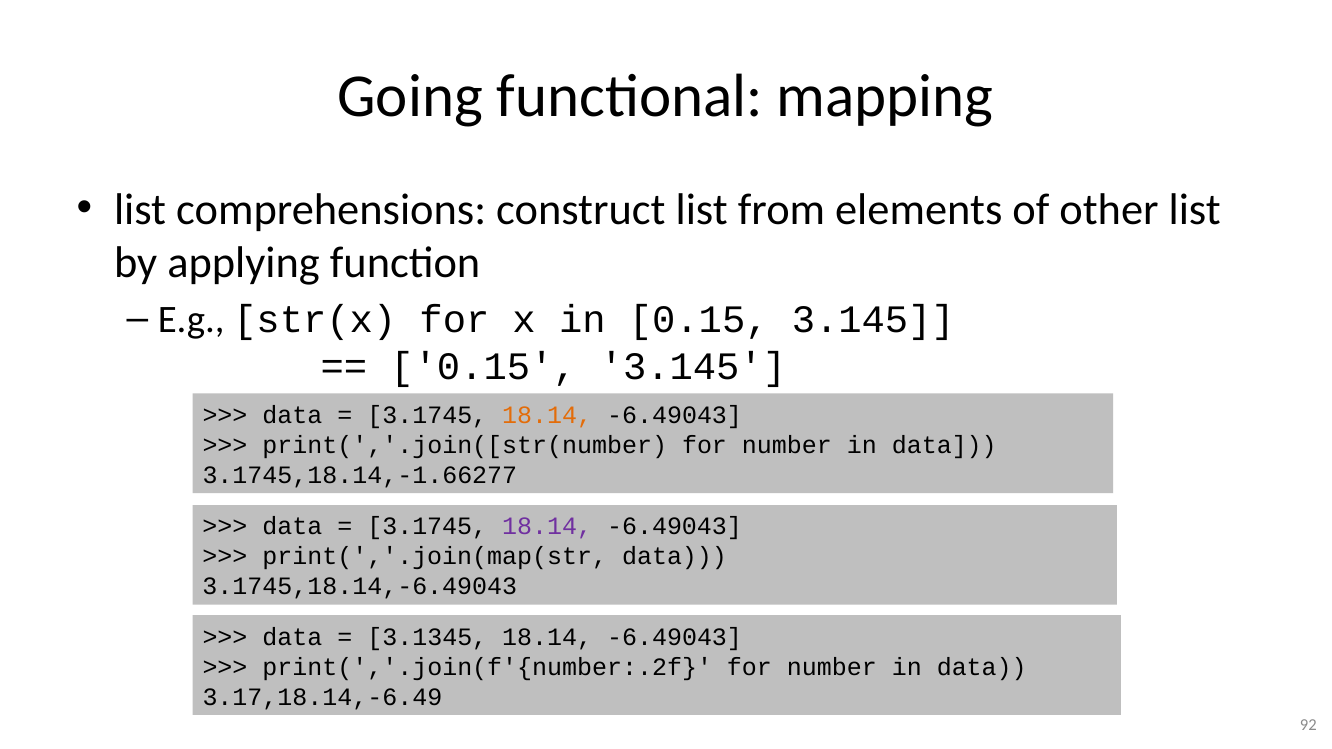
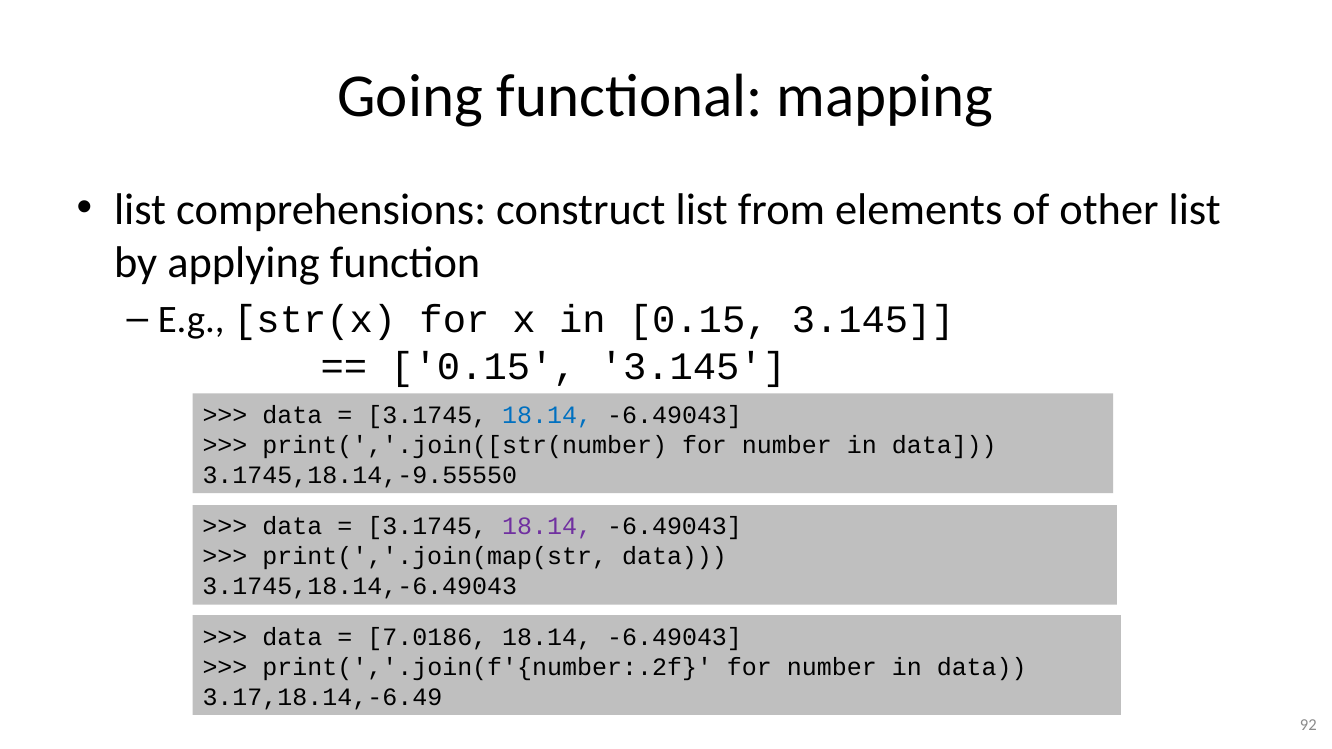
18.14 at (547, 415) colour: orange -> blue
3.1745,18.14,-1.66277: 3.1745,18.14,-1.66277 -> 3.1745,18.14,-9.55550
3.1345: 3.1345 -> 7.0186
